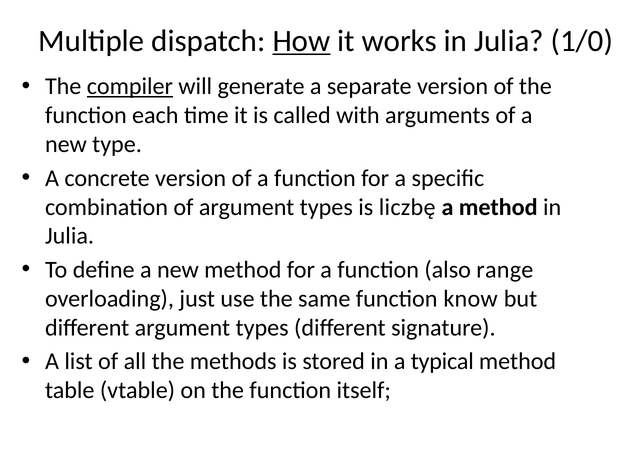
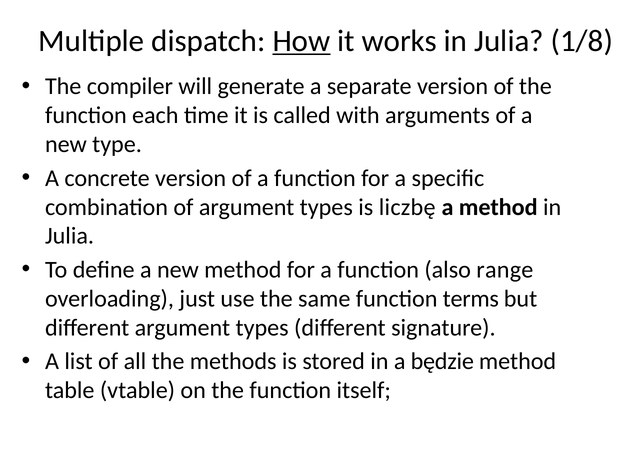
1/0: 1/0 -> 1/8
compiler underline: present -> none
know: know -> terms
typical: typical -> będzie
